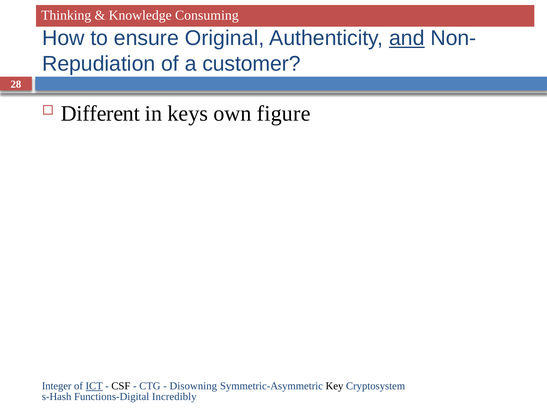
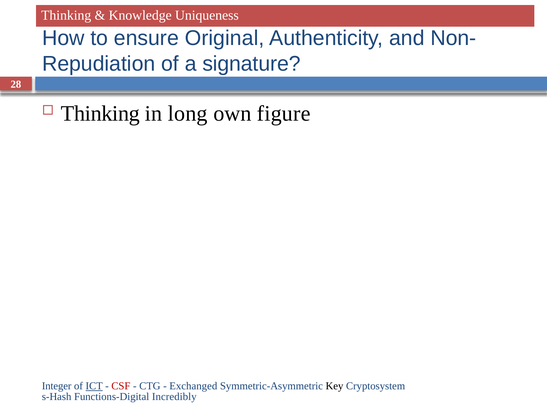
Consuming: Consuming -> Uniqueness
and underline: present -> none
customer: customer -> signature
Different at (100, 113): Different -> Thinking
keys: keys -> long
CSF colour: black -> red
Disowning: Disowning -> Exchanged
